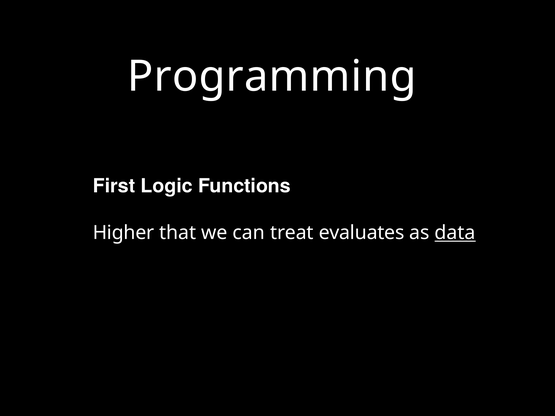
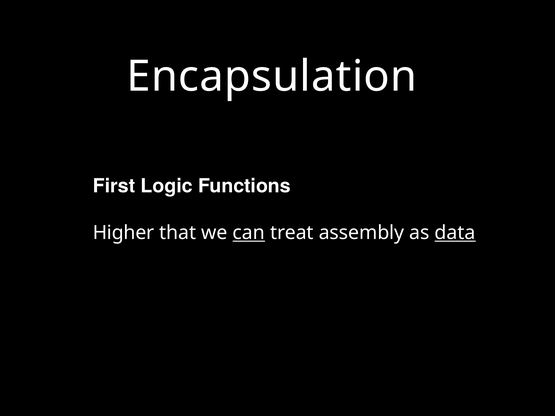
Programming: Programming -> Encapsulation
can underline: none -> present
evaluates: evaluates -> assembly
